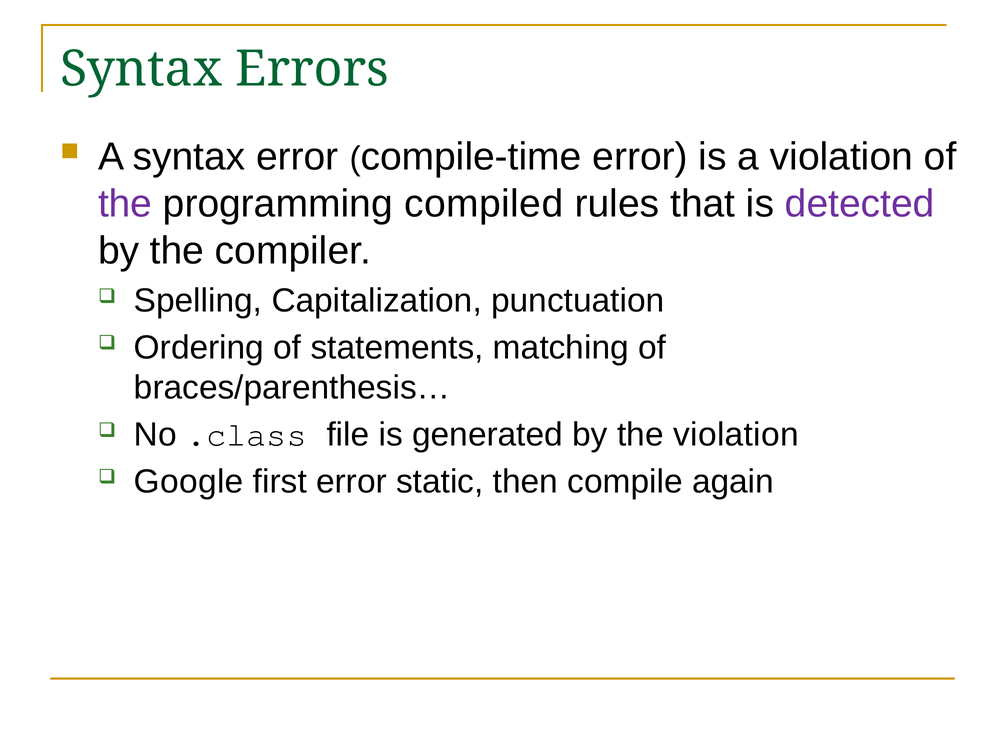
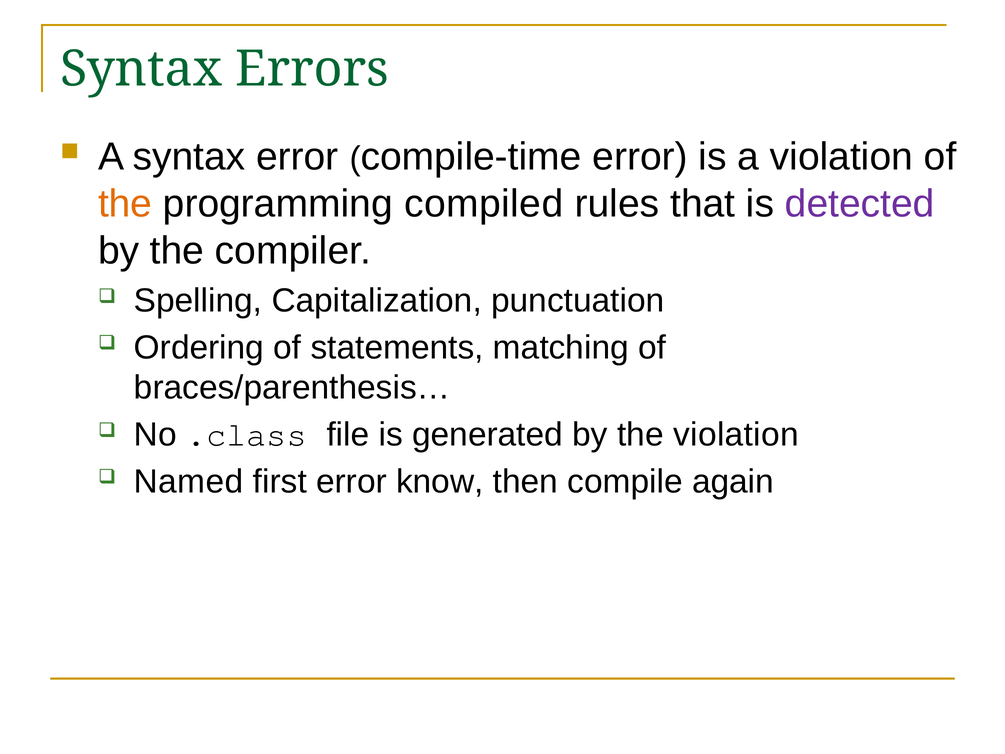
the at (125, 204) colour: purple -> orange
Google: Google -> Named
static: static -> know
